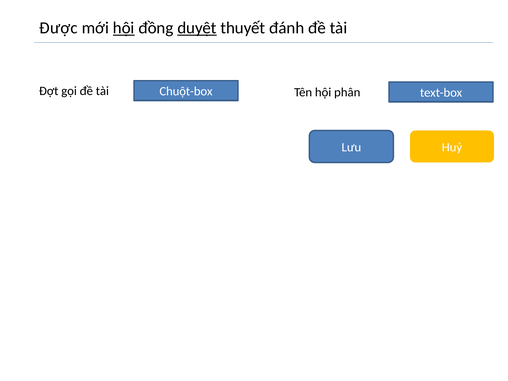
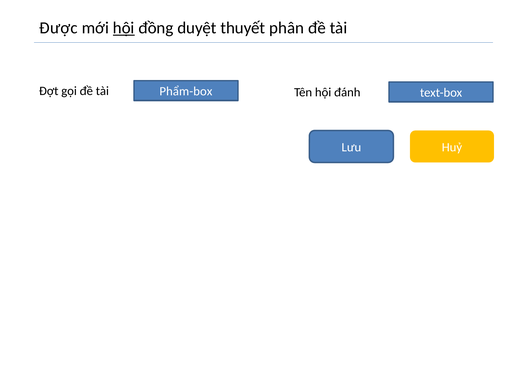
duyệt underline: present -> none
đánh: đánh -> phân
Chuột-box: Chuột-box -> Phẩm-box
phân: phân -> đánh
